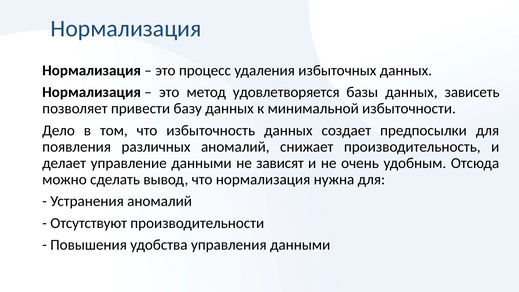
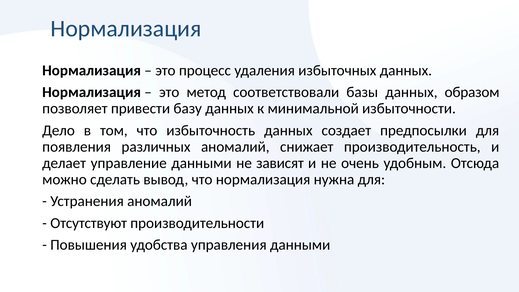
удовлетворяется: удовлетворяется -> соответствовали
зависеть: зависеть -> образом
